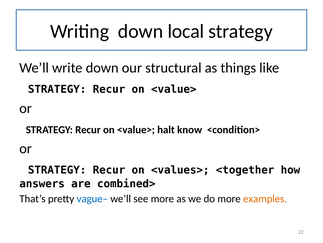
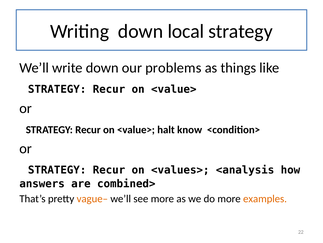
structural: structural -> problems
<together: <together -> <analysis
vague– colour: blue -> orange
